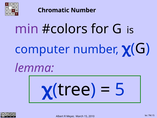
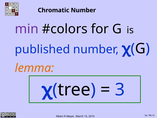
computer: computer -> published
lemma colour: purple -> orange
5: 5 -> 3
